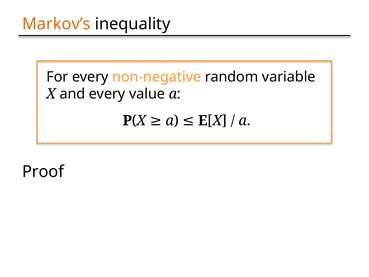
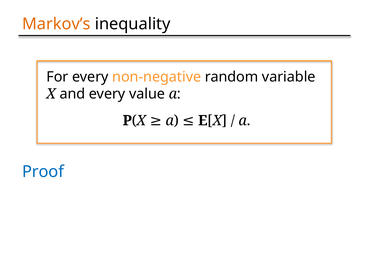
Proof colour: black -> blue
